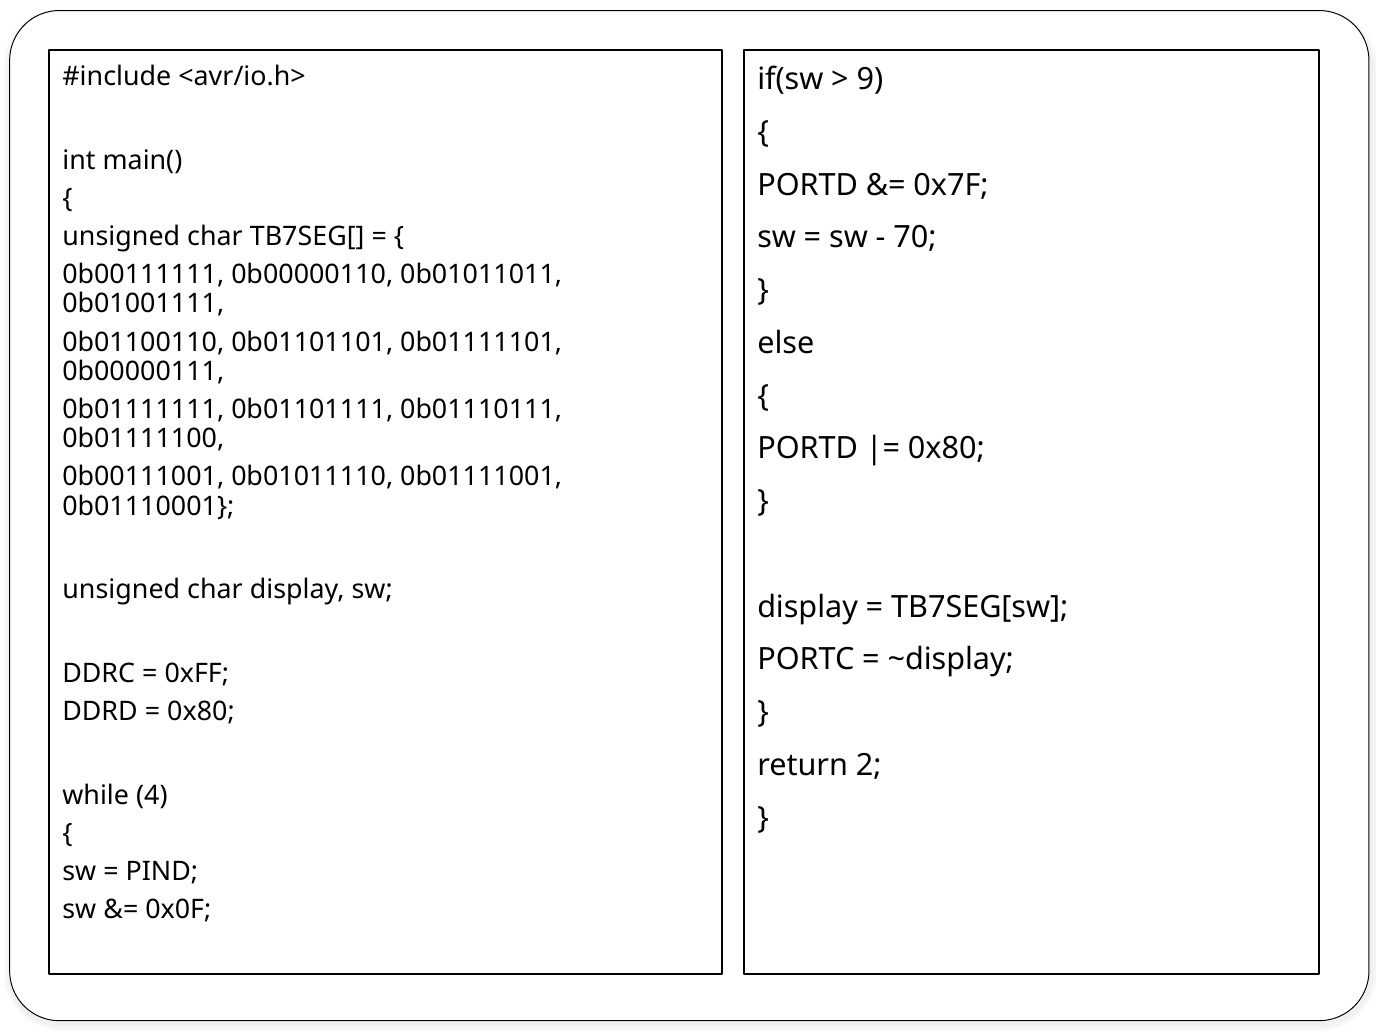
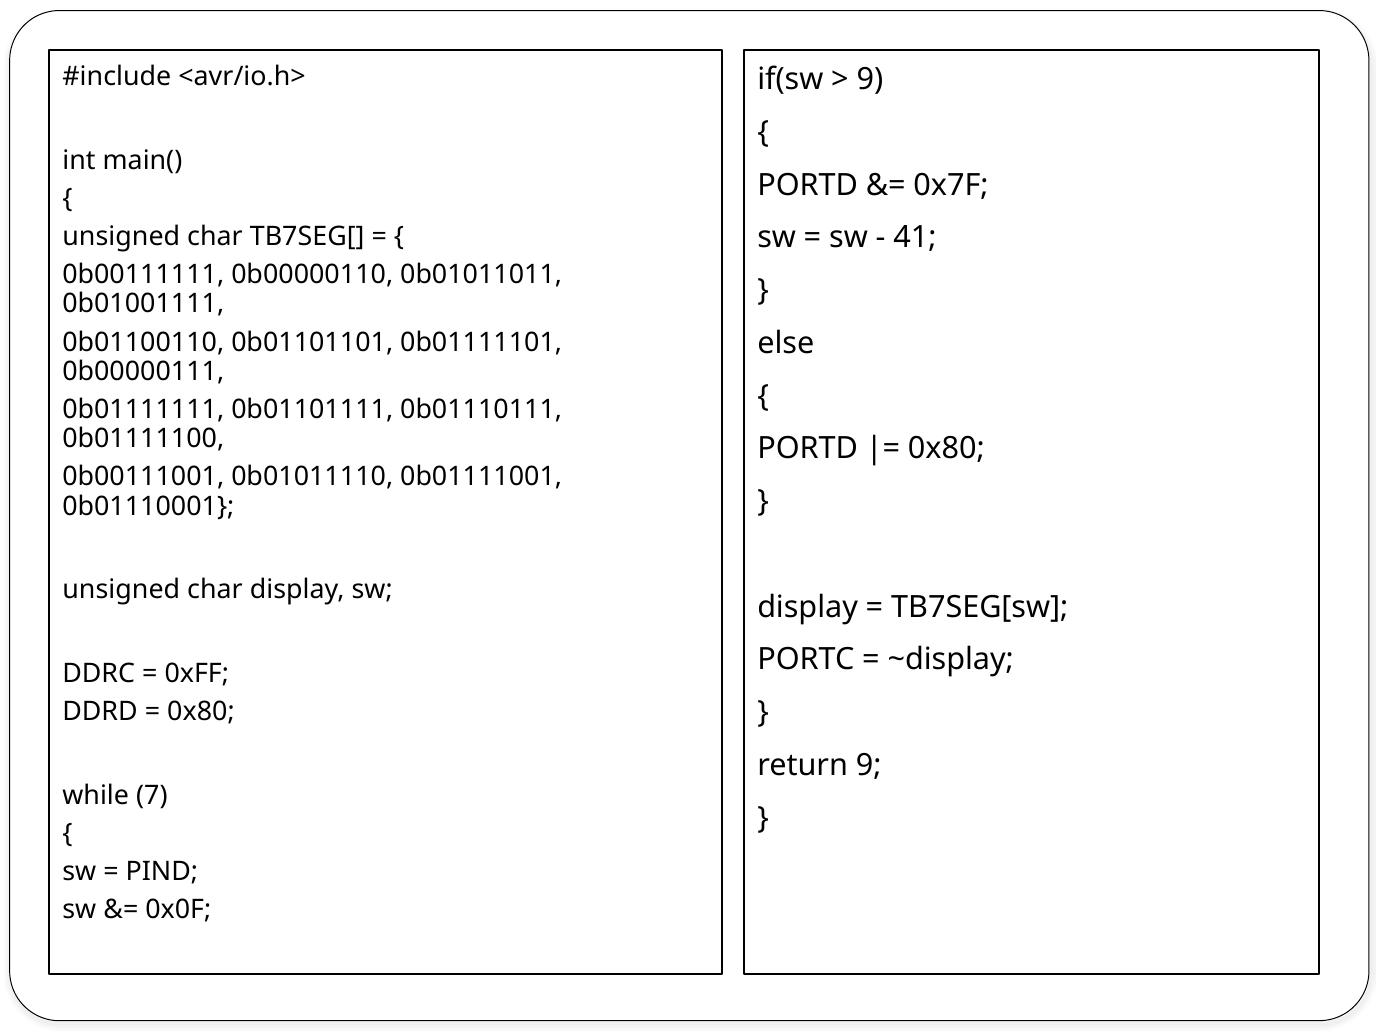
70: 70 -> 41
return 2: 2 -> 9
4: 4 -> 7
